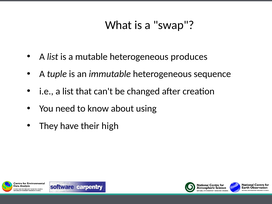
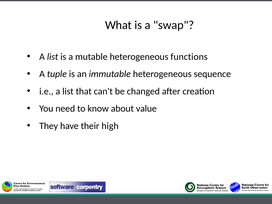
produces: produces -> functions
using: using -> value
